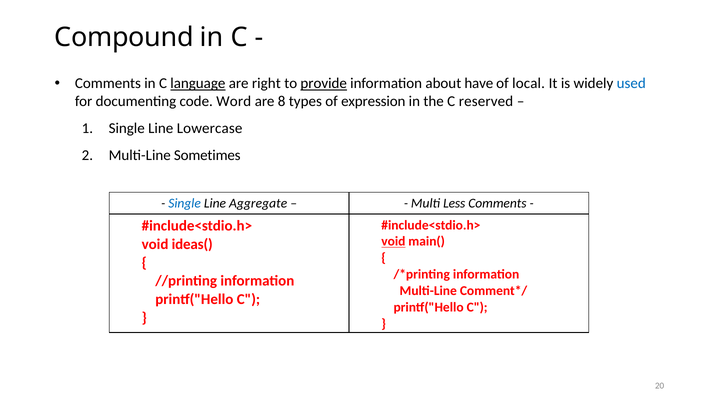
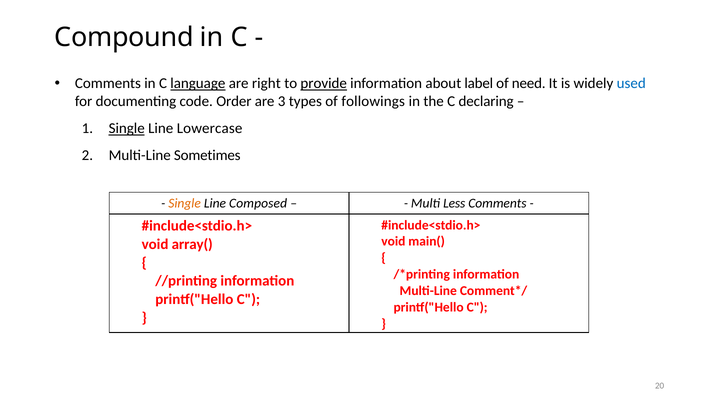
have: have -> label
local: local -> need
Word: Word -> Order
8: 8 -> 3
expression: expression -> followings
reserved: reserved -> declaring
Single at (127, 129) underline: none -> present
Single at (185, 203) colour: blue -> orange
Aggregate: Aggregate -> Composed
void at (393, 242) underline: present -> none
ideas(: ideas( -> array(
